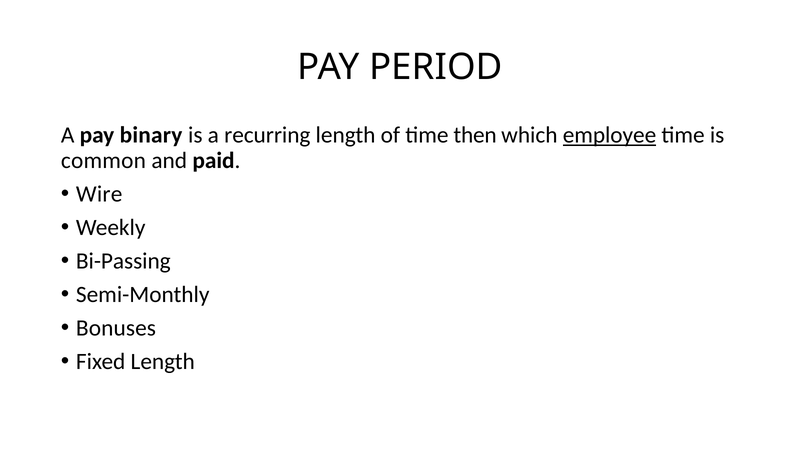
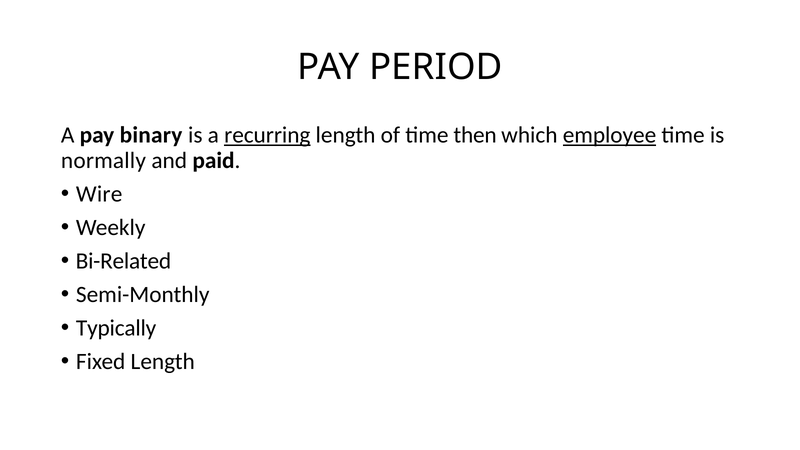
recurring underline: none -> present
common: common -> normally
Bi-Passing: Bi-Passing -> Bi-Related
Bonuses: Bonuses -> Typically
